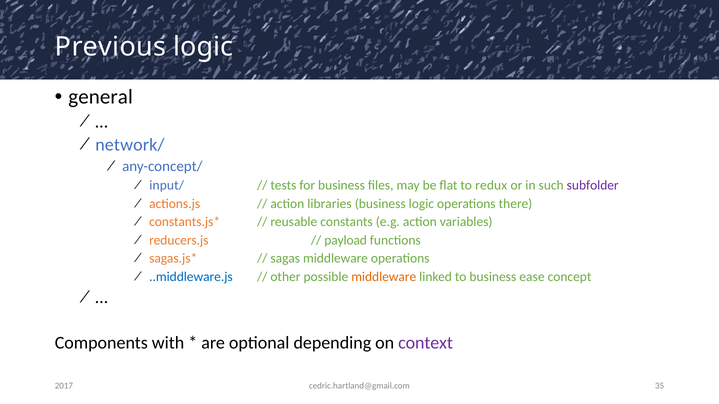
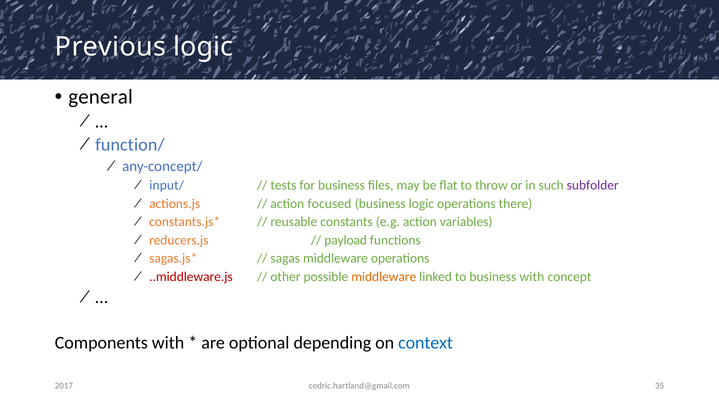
network/: network/ -> function/
redux: redux -> throw
libraries: libraries -> focused
..middleware.js colour: blue -> red
business ease: ease -> with
context colour: purple -> blue
